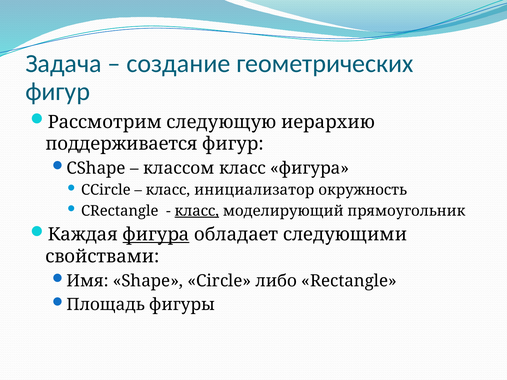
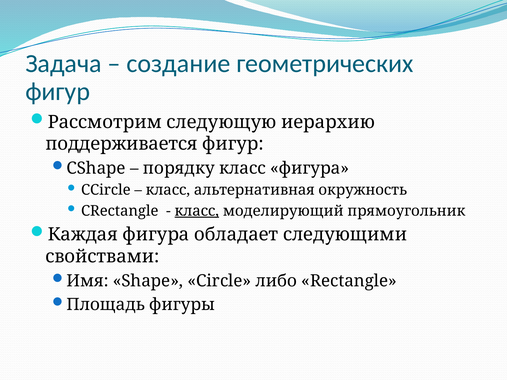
классом: классом -> порядку
инициализатор: инициализатор -> альтернативная
фигура at (156, 235) underline: present -> none
